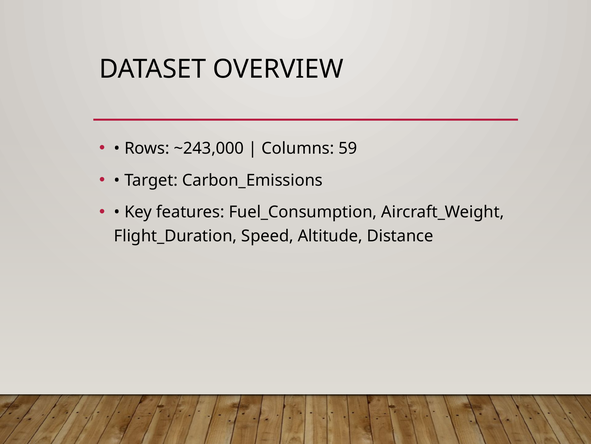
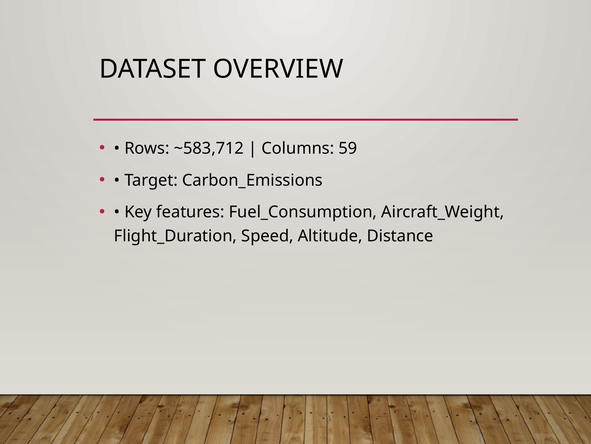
~243,000: ~243,000 -> ~583,712
